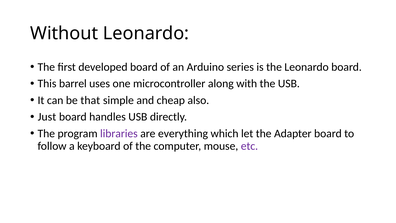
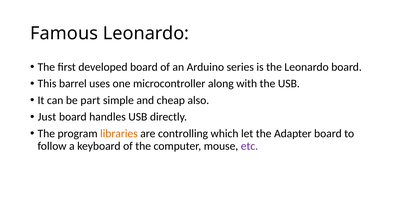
Without: Without -> Famous
that: that -> part
libraries colour: purple -> orange
everything: everything -> controlling
